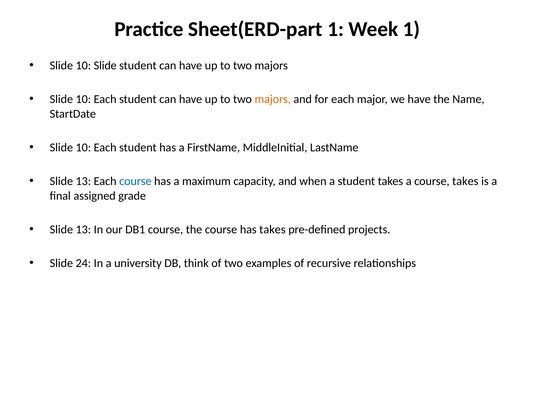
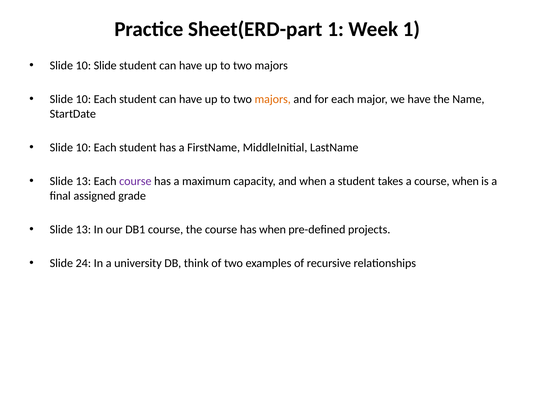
course at (135, 181) colour: blue -> purple
course takes: takes -> when
has takes: takes -> when
